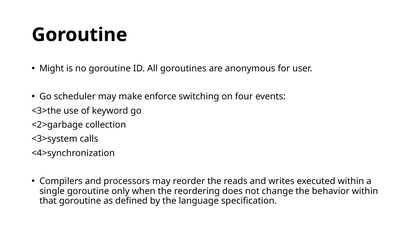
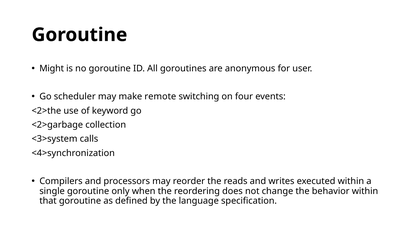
enforce: enforce -> remote
<3>the: <3>the -> <2>the
